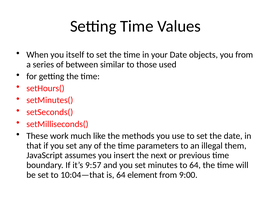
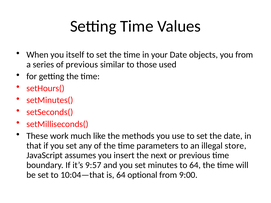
of between: between -> previous
them: them -> store
element: element -> optional
